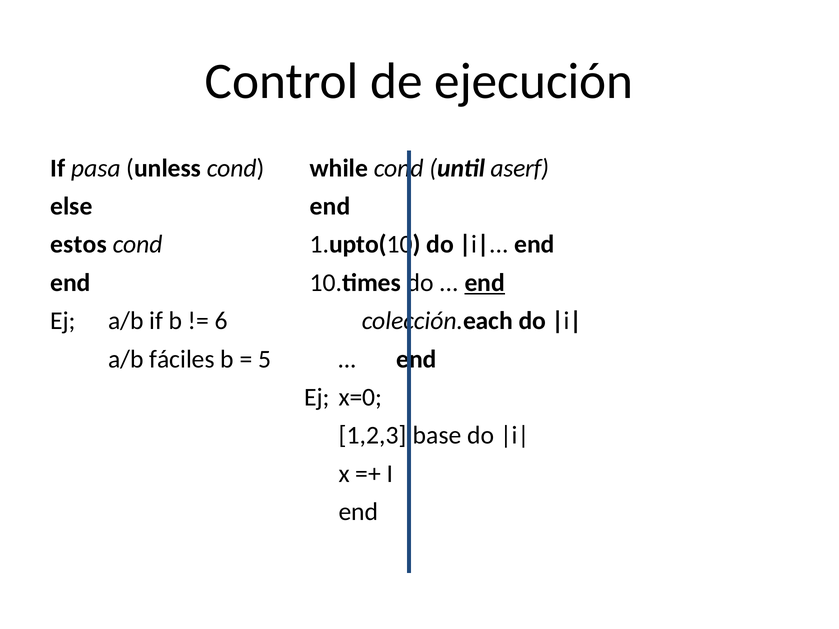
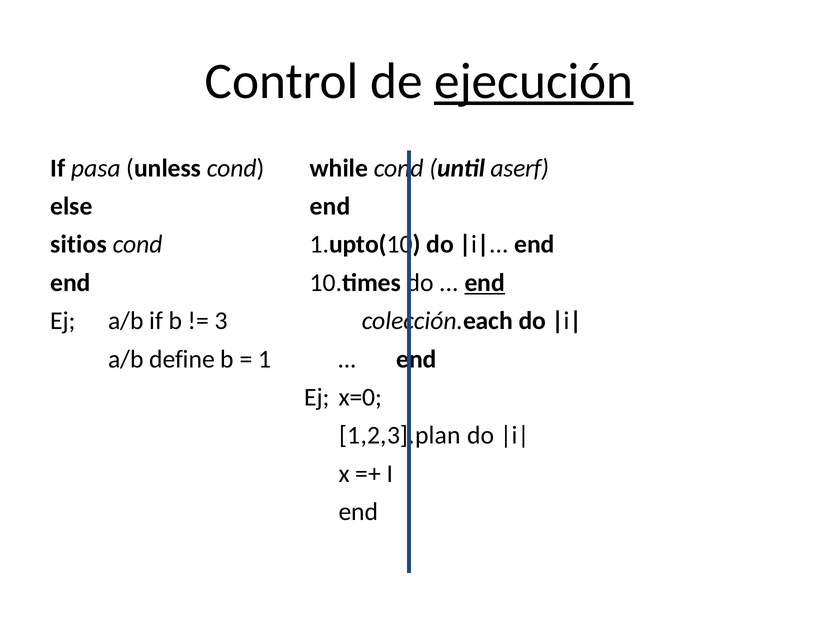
ejecución underline: none -> present
estos: estos -> sitios
6: 6 -> 3
fáciles: fáciles -> define
5: 5 -> 1
1,2,3].base: 1,2,3].base -> 1,2,3].plan
